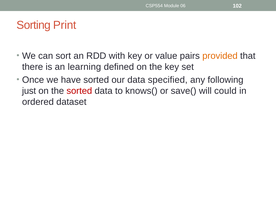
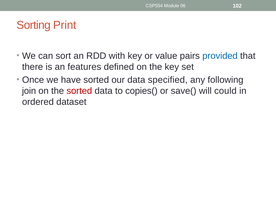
provided colour: orange -> blue
learning: learning -> features
just: just -> join
knows(: knows( -> copies(
